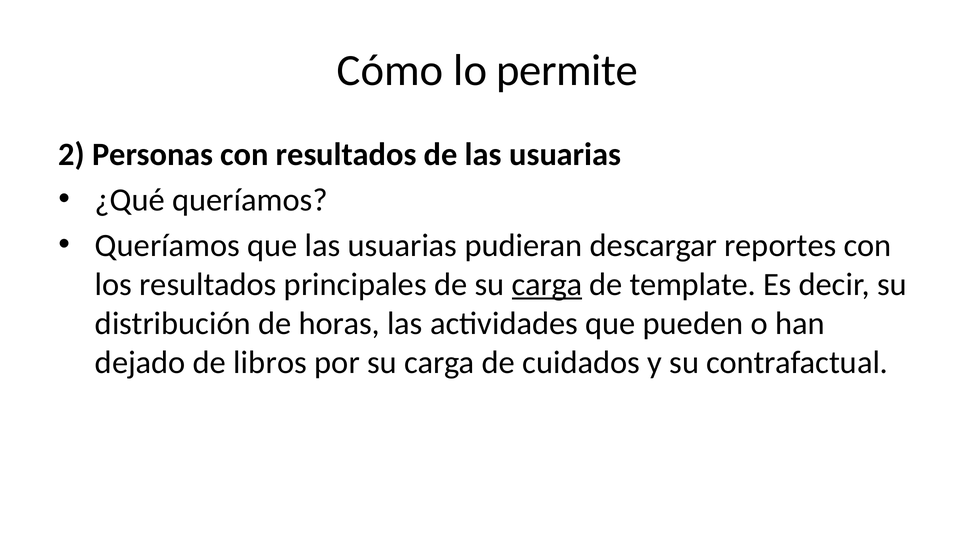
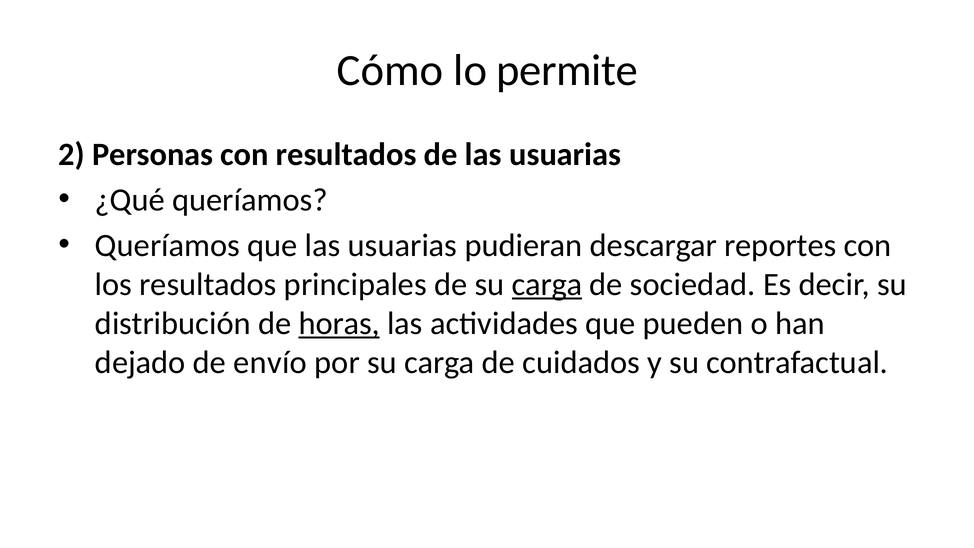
template: template -> sociedad
horas underline: none -> present
libros: libros -> envío
